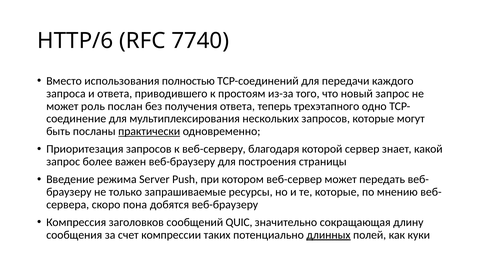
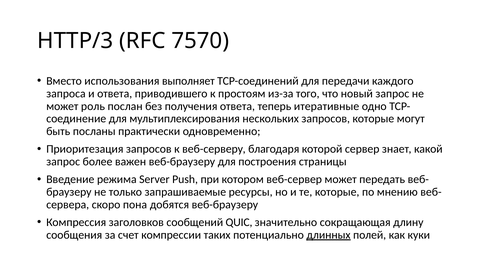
HTTP/6: HTTP/6 -> HTTP/3
7740: 7740 -> 7570
полностью: полностью -> выполняет
трехэтапного: трехэтапного -> итеративные
практически underline: present -> none
